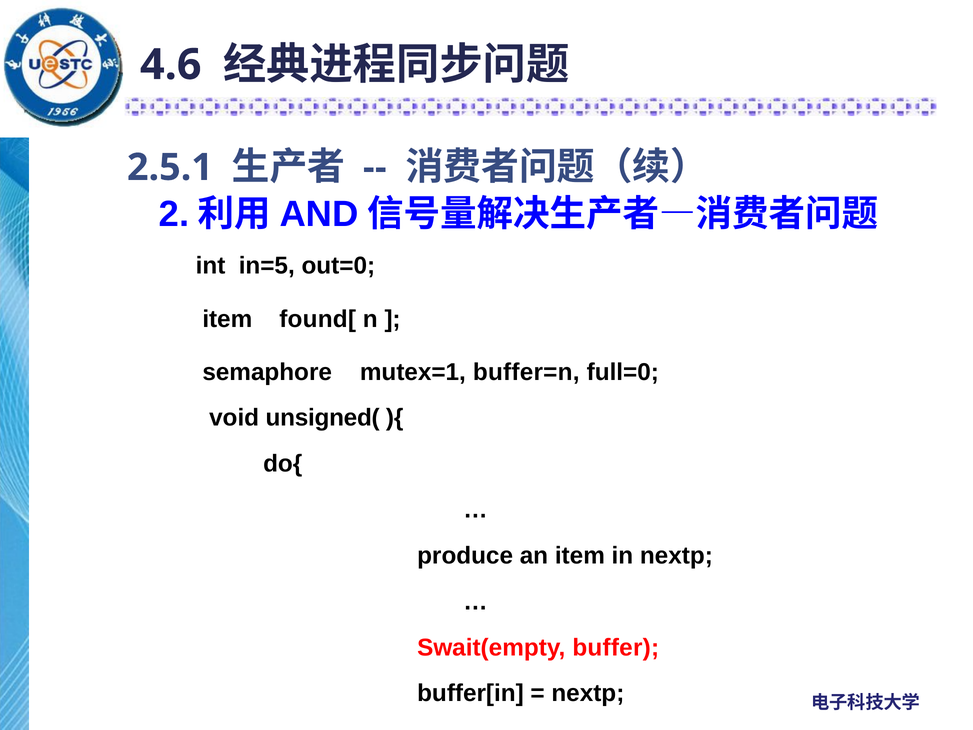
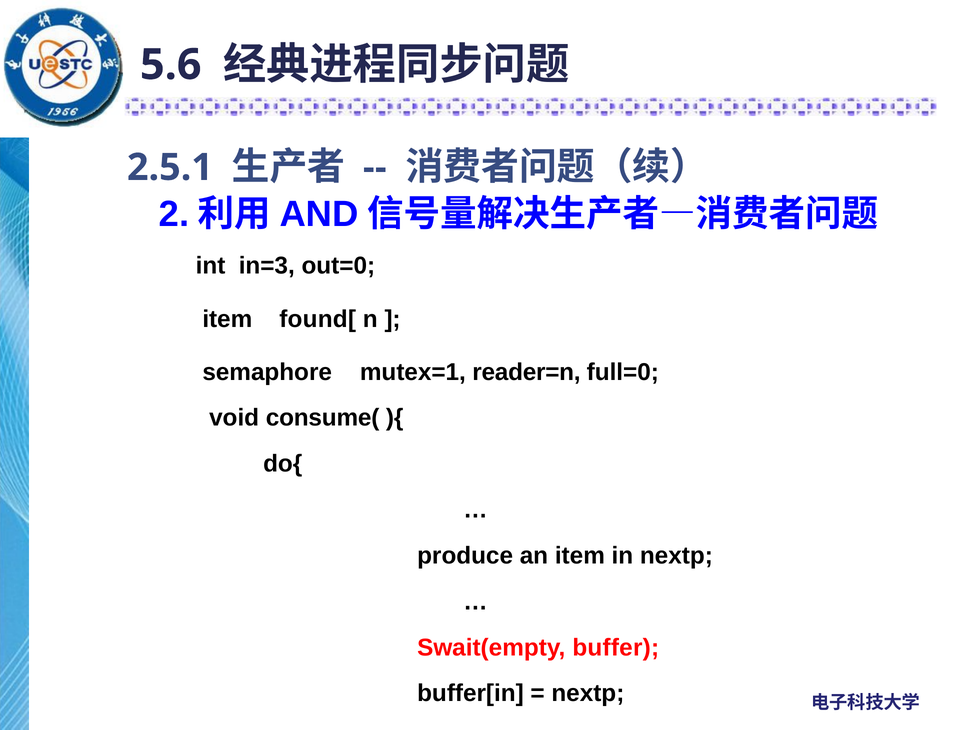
4.6: 4.6 -> 5.6
in=5: in=5 -> in=3
buffer=n: buffer=n -> reader=n
unsigned(: unsigned( -> consume(
